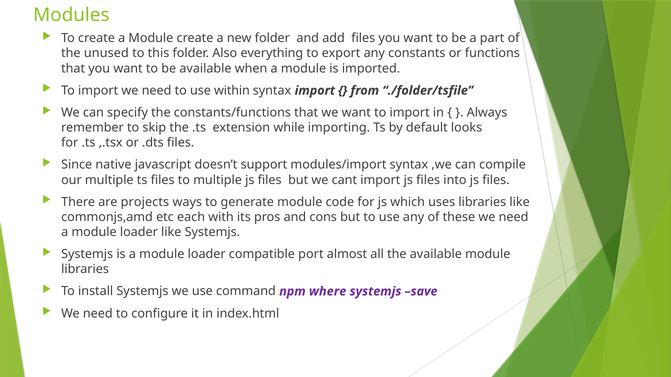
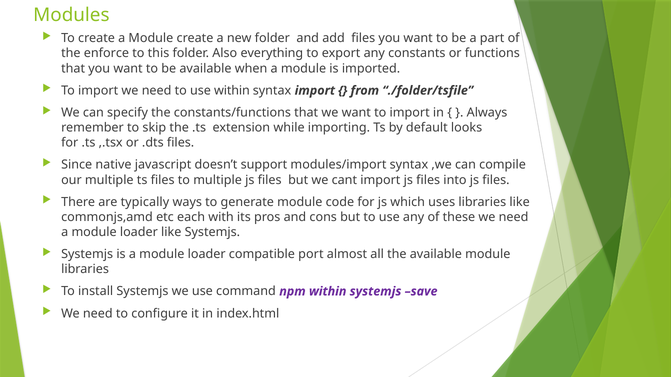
unused: unused -> enforce
projects: projects -> typically
npm where: where -> within
